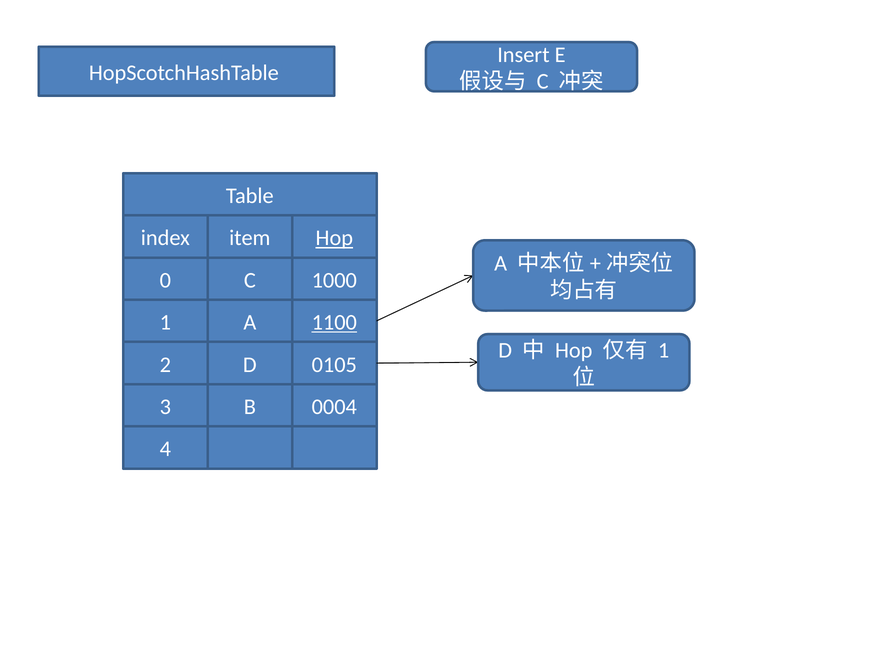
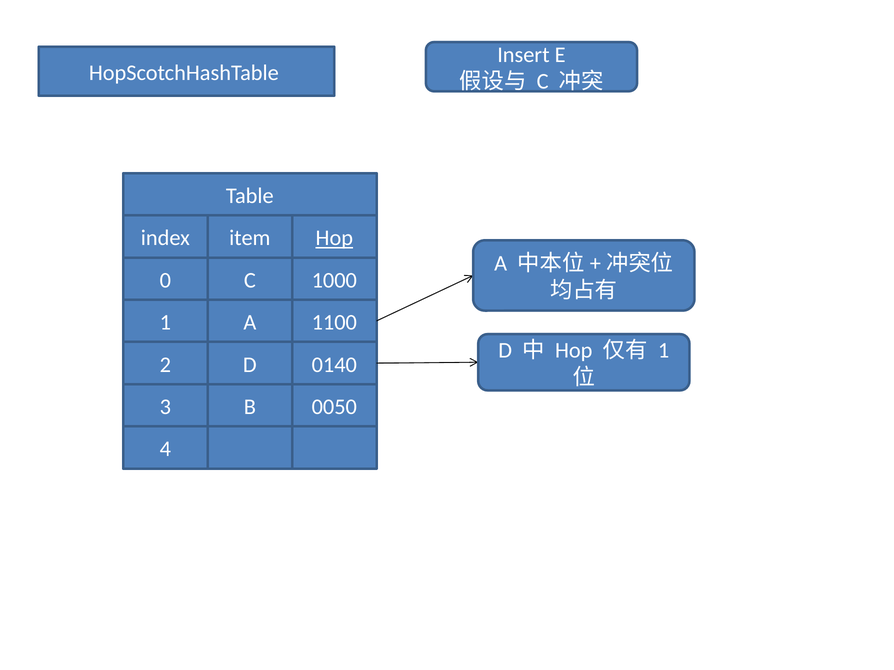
1100 underline: present -> none
0105: 0105 -> 0140
0004: 0004 -> 0050
